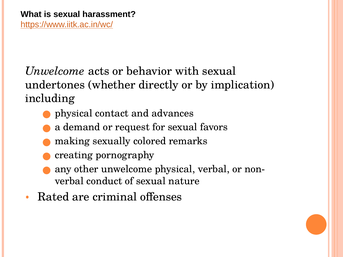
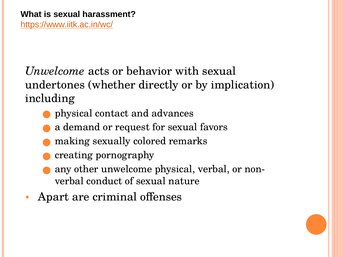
Rated: Rated -> Apart
